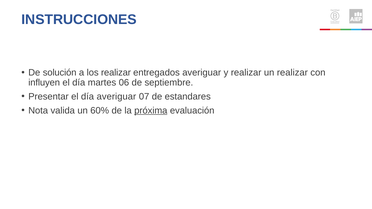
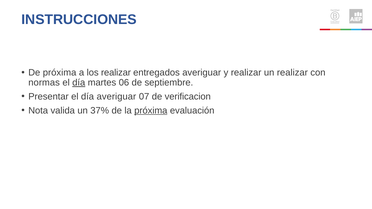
De solución: solución -> próxima
influyen: influyen -> normas
día at (79, 83) underline: none -> present
estandares: estandares -> verificacion
60%: 60% -> 37%
